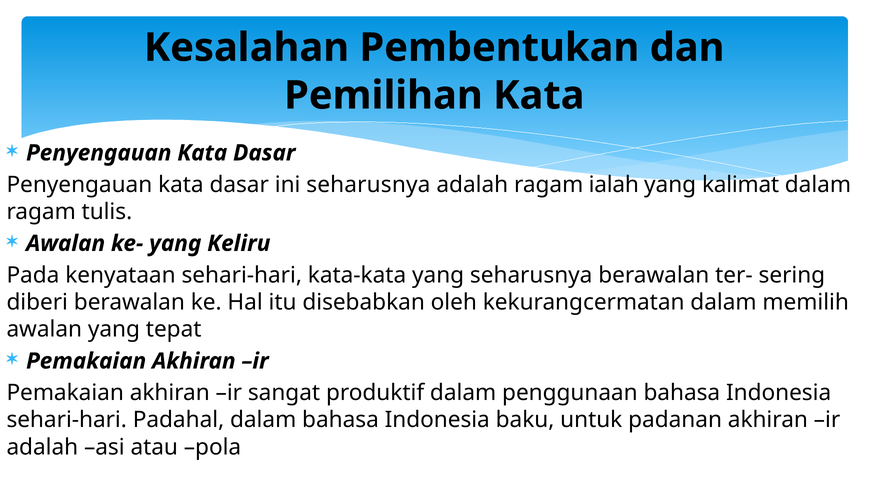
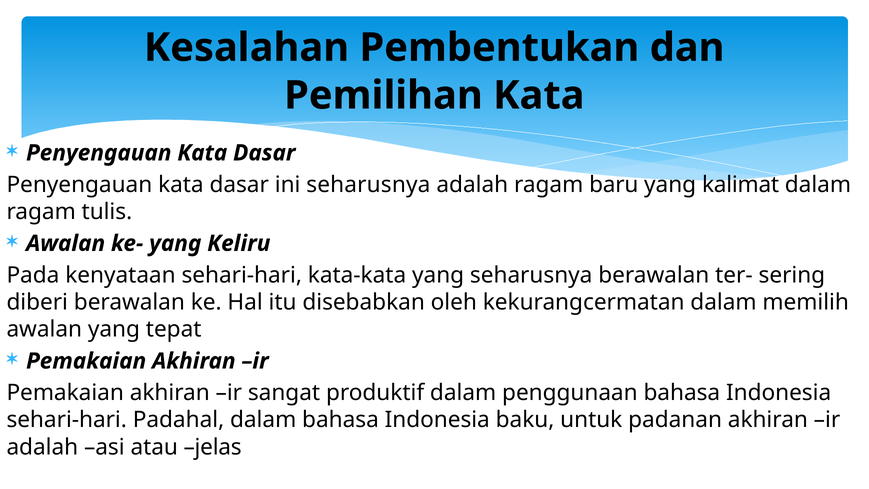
ialah: ialah -> baru
pola: pola -> jelas
